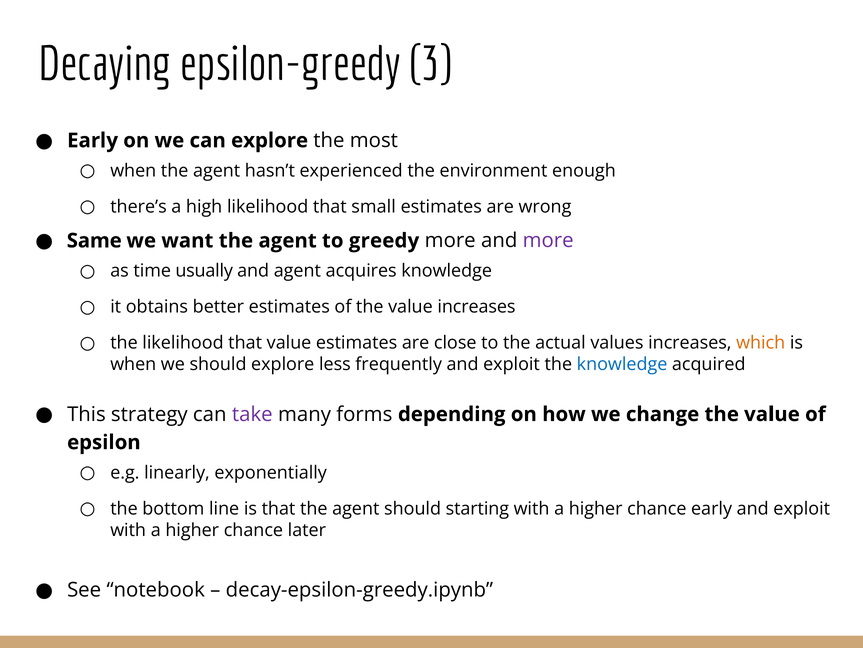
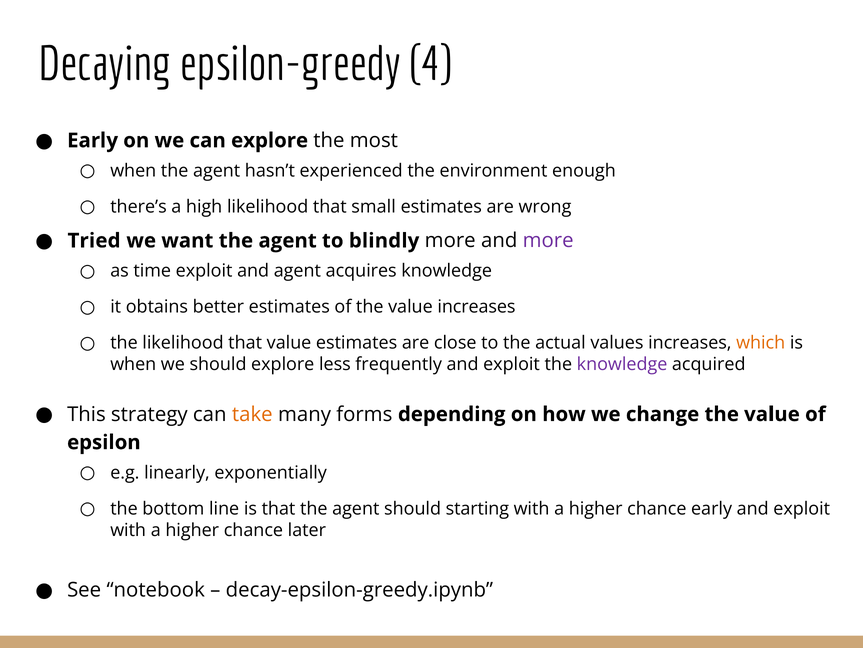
3: 3 -> 4
Same: Same -> Tried
greedy: greedy -> blindly
time usually: usually -> exploit
knowledge at (622, 364) colour: blue -> purple
take colour: purple -> orange
